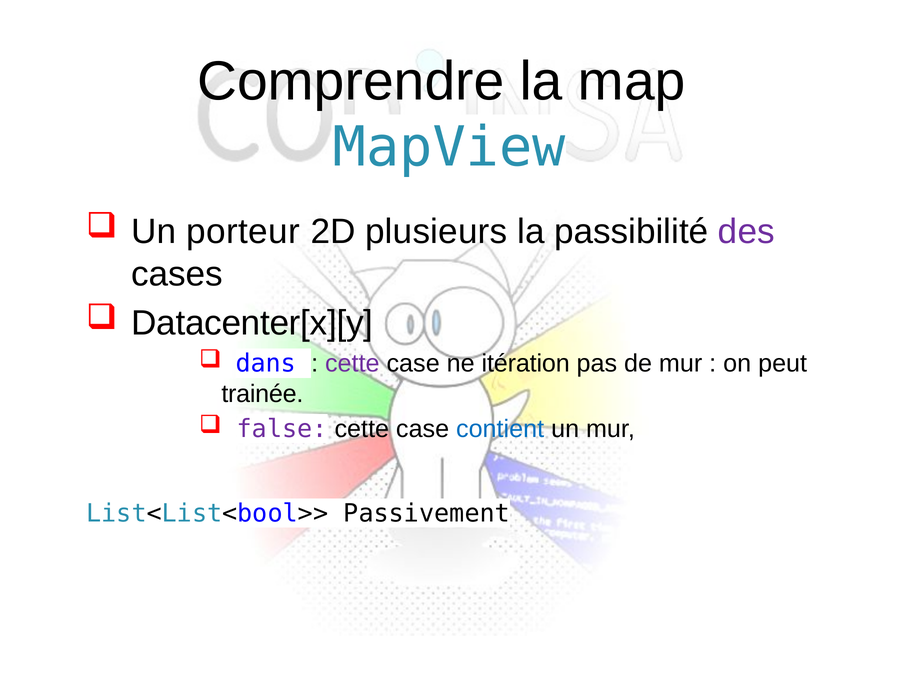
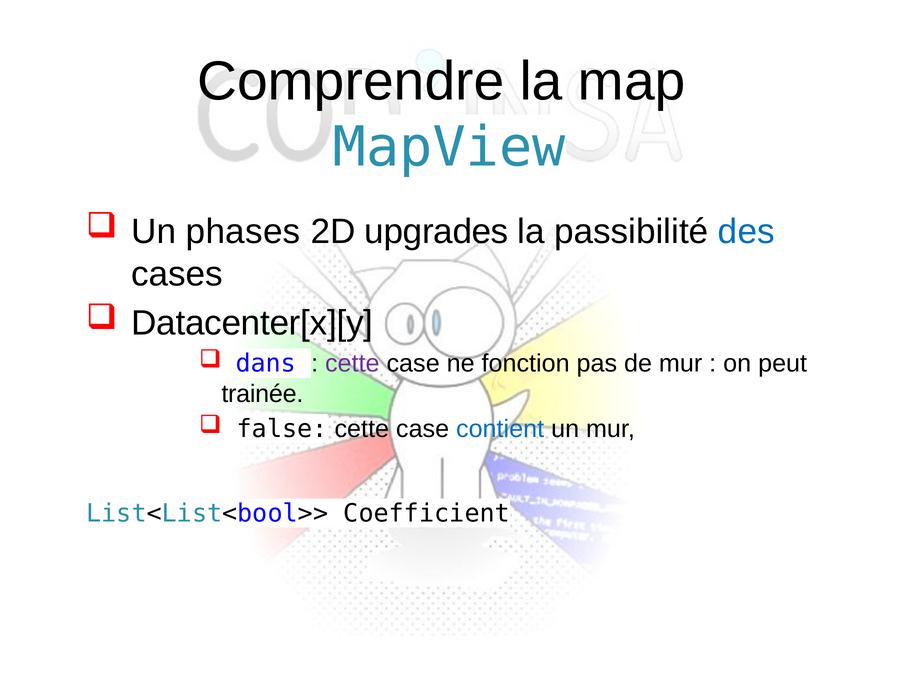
porteur: porteur -> phases
plusieurs: plusieurs -> upgrades
des colour: purple -> blue
itération: itération -> fonction
false colour: purple -> black
Passivement: Passivement -> Coefficient
